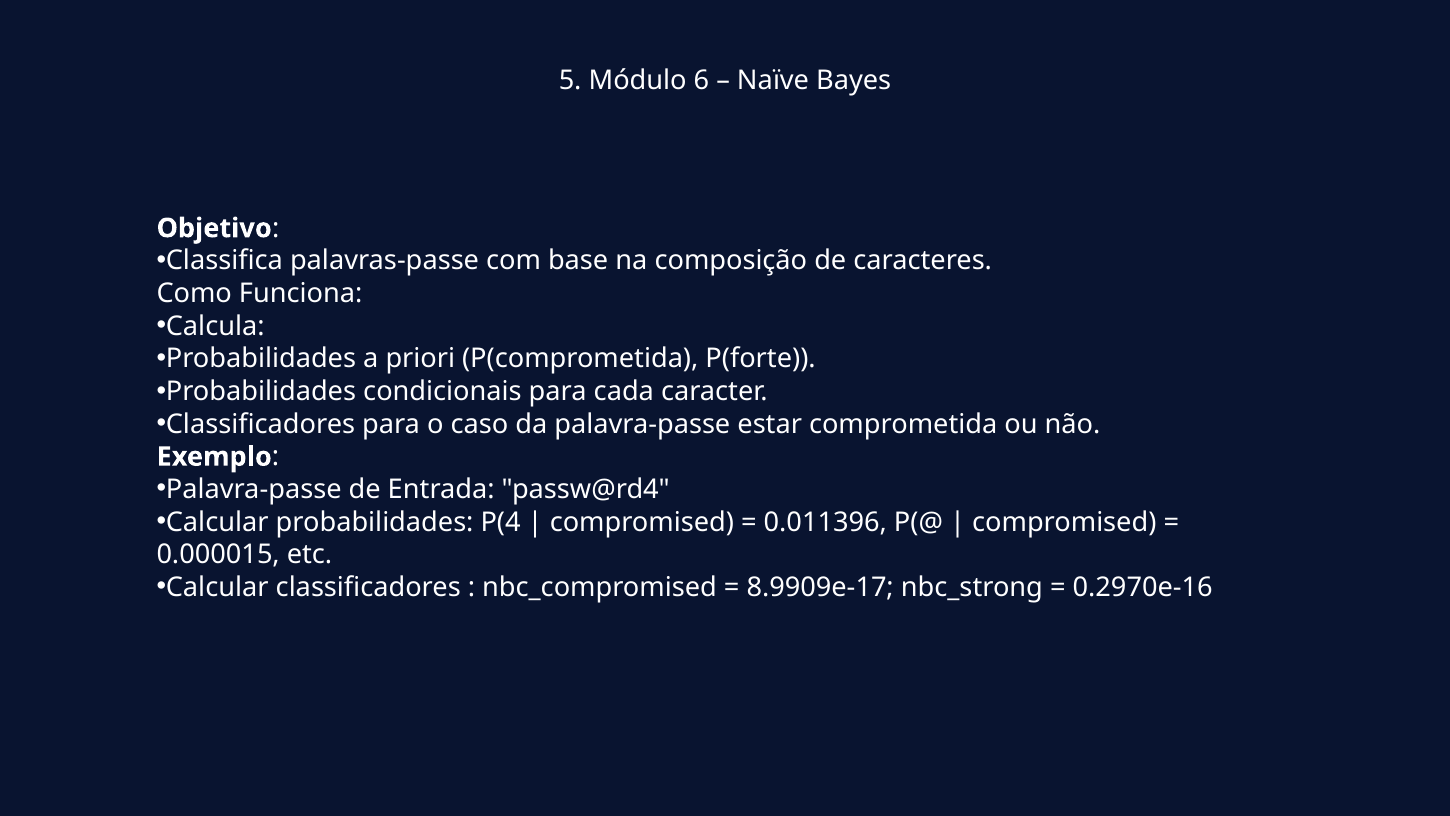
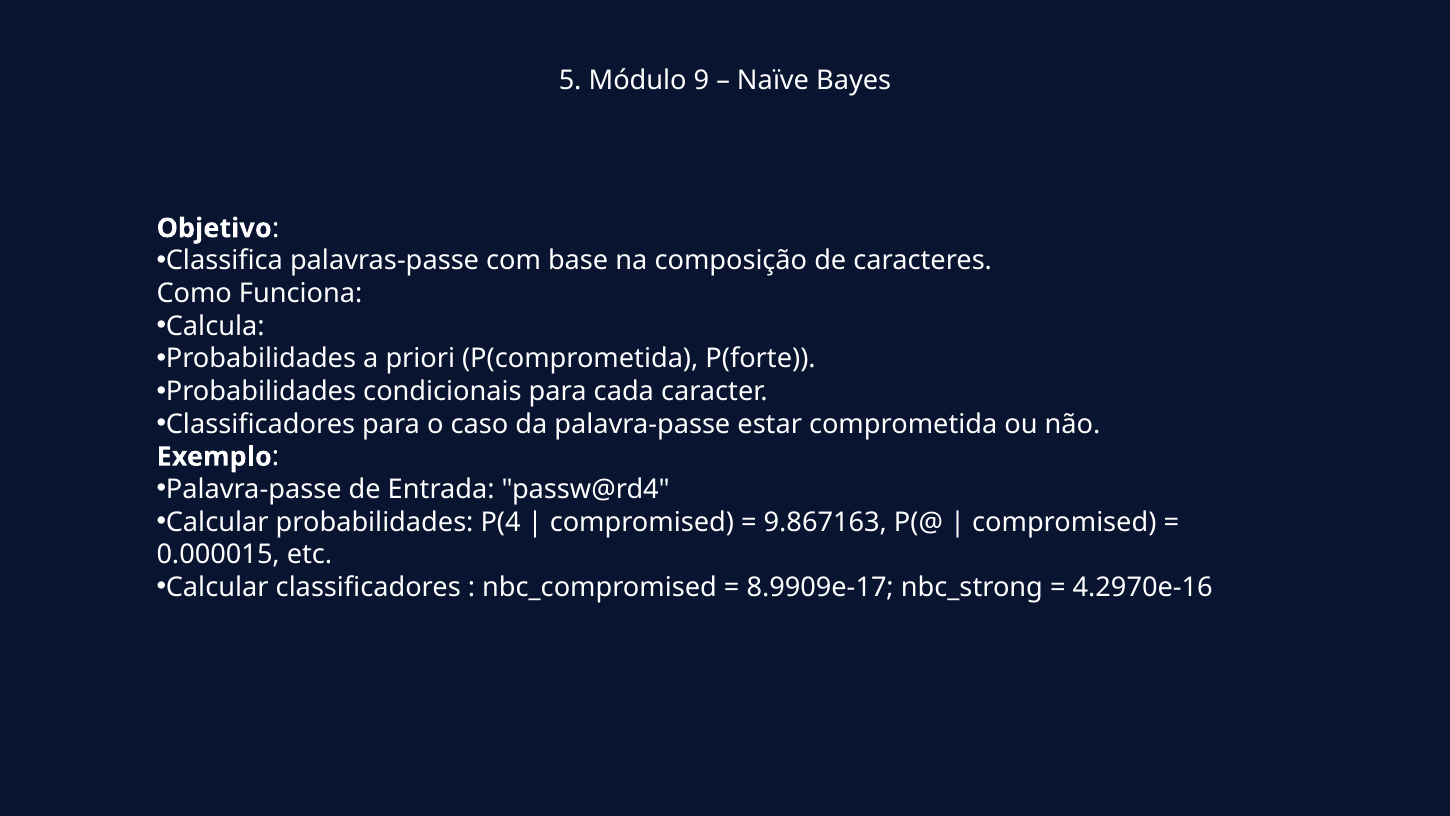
6: 6 -> 9
0.011396: 0.011396 -> 9.867163
0.2970e-16: 0.2970e-16 -> 4.2970e-16
